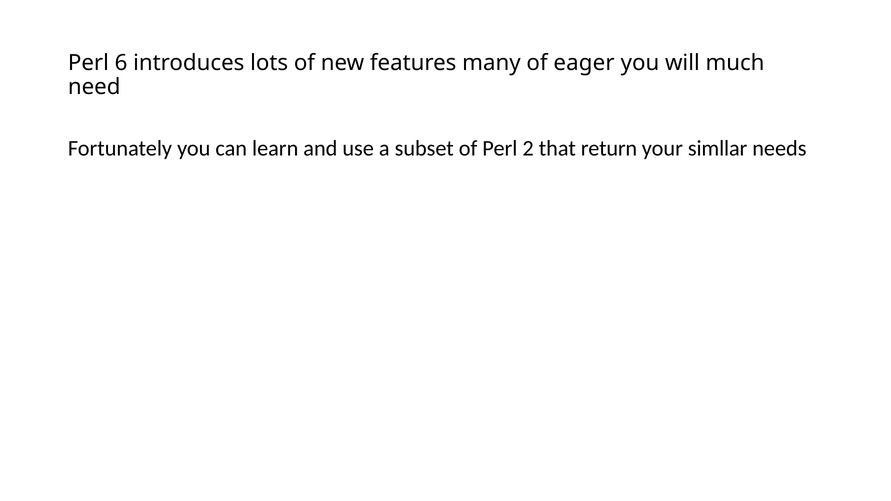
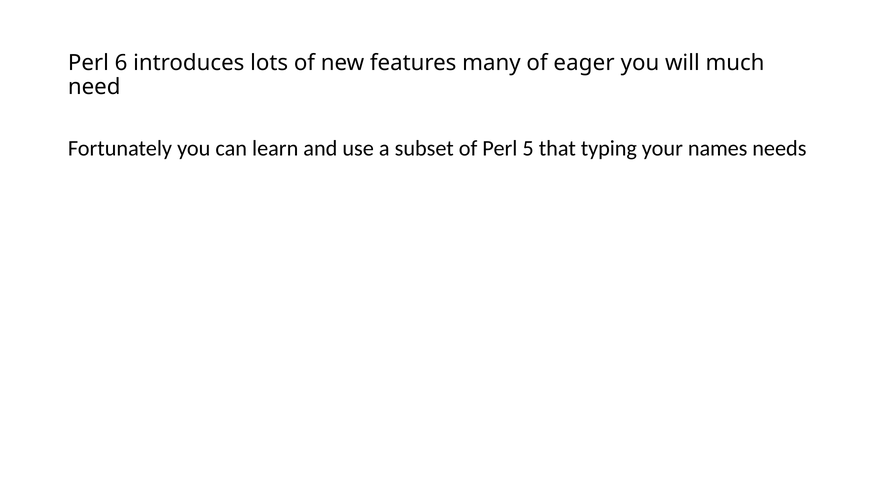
2: 2 -> 5
return: return -> typing
simllar: simllar -> names
